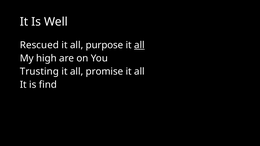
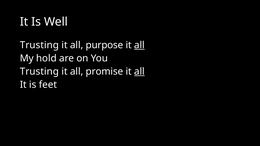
Rescued at (39, 45): Rescued -> Trusting
high: high -> hold
all at (139, 72) underline: none -> present
find: find -> feet
